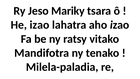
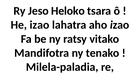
Mariky: Mariky -> Heloko
